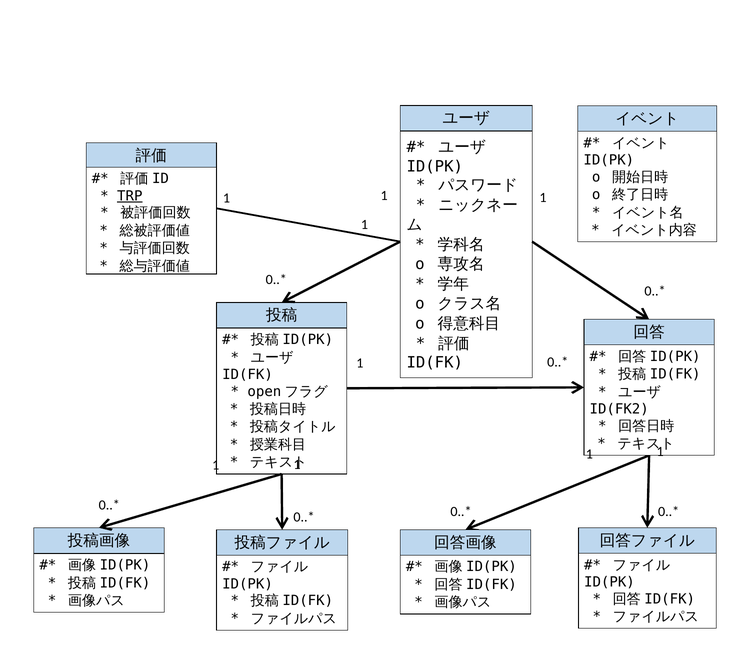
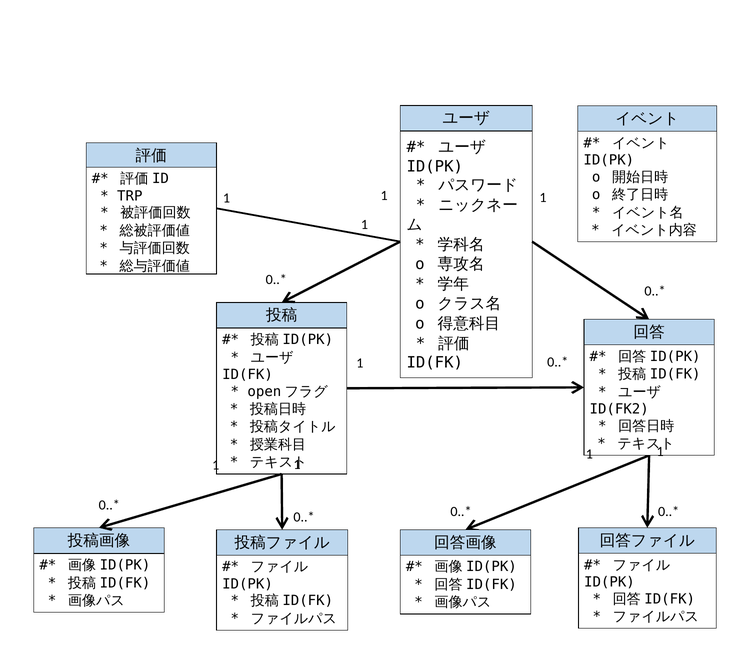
TRP underline: present -> none
